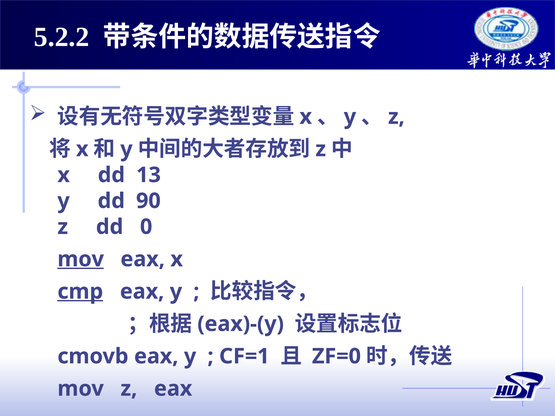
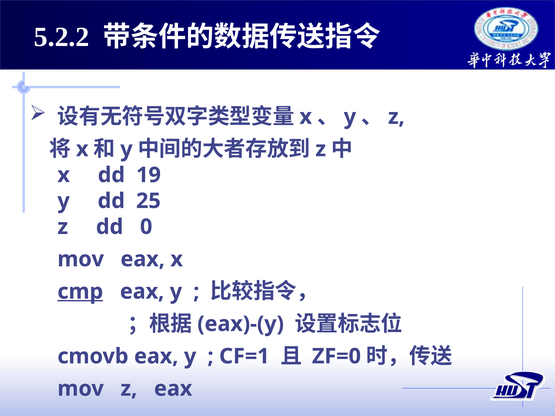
13: 13 -> 19
90: 90 -> 25
mov at (81, 259) underline: present -> none
